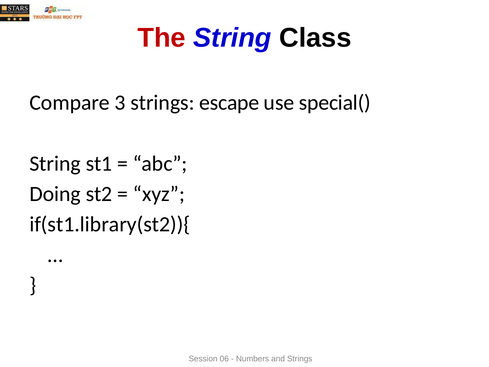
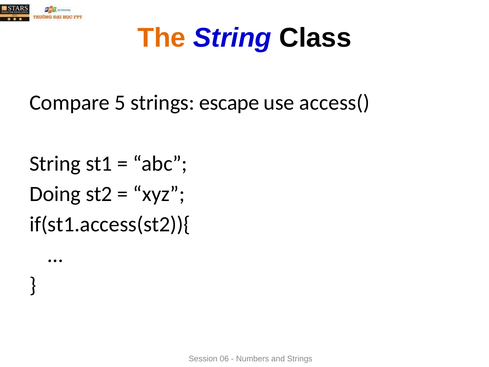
The colour: red -> orange
3: 3 -> 5
special(: special( -> access(
if(st1.library(st2)){: if(st1.library(st2)){ -> if(st1.access(st2)){
